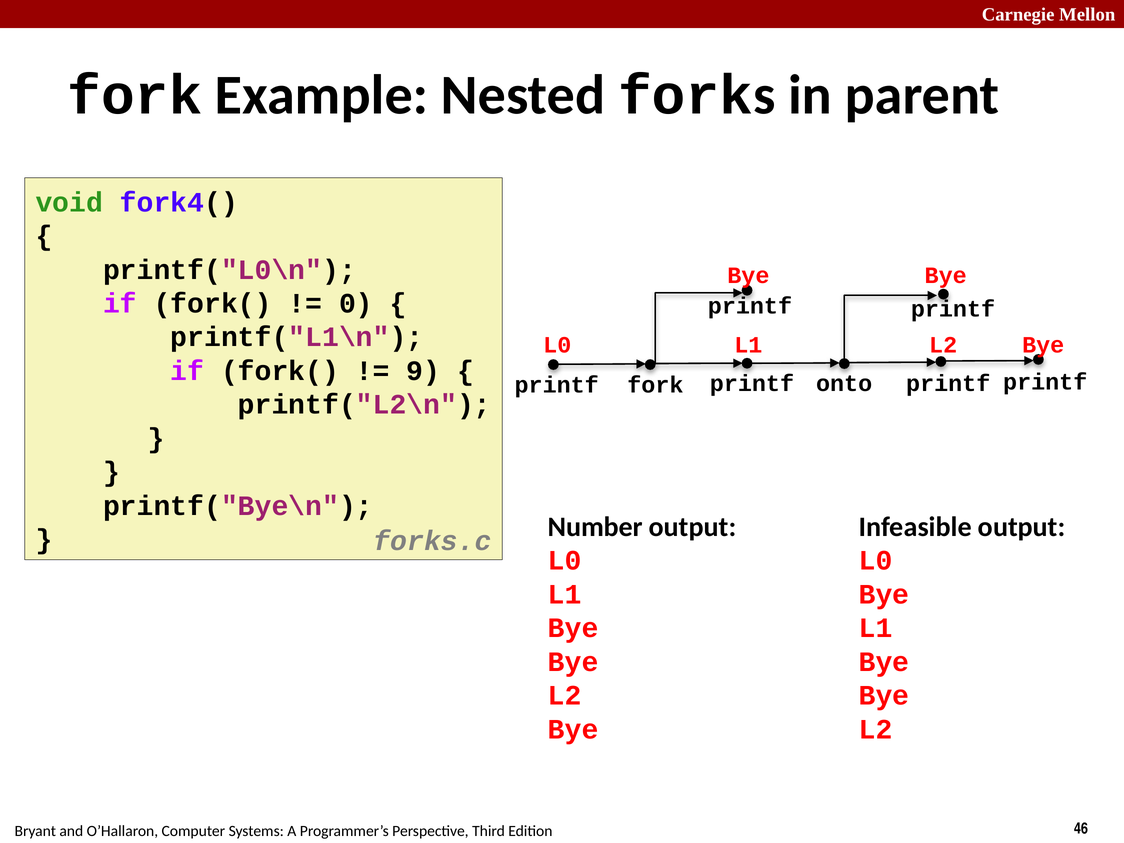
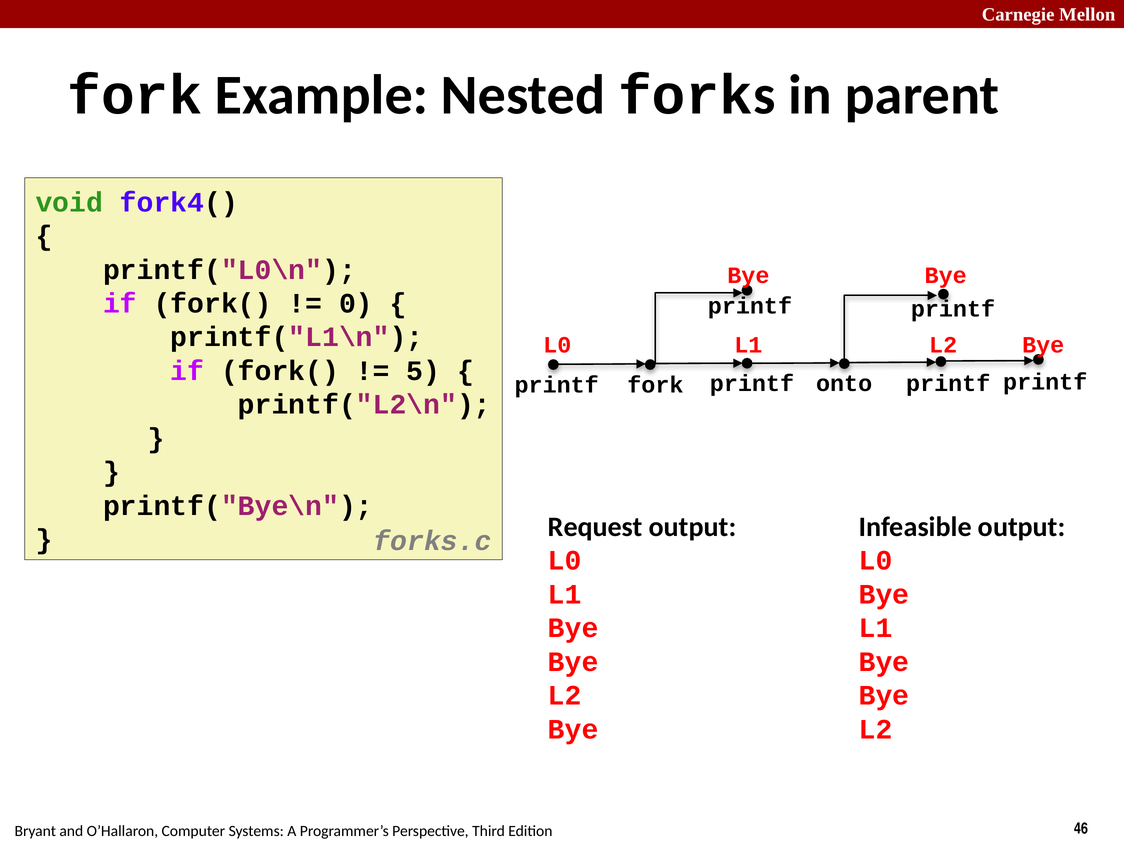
9: 9 -> 5
Number: Number -> Request
